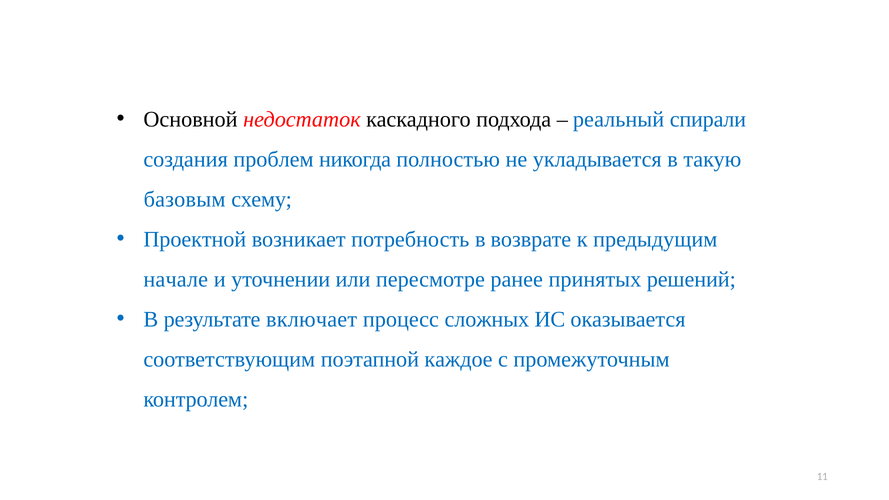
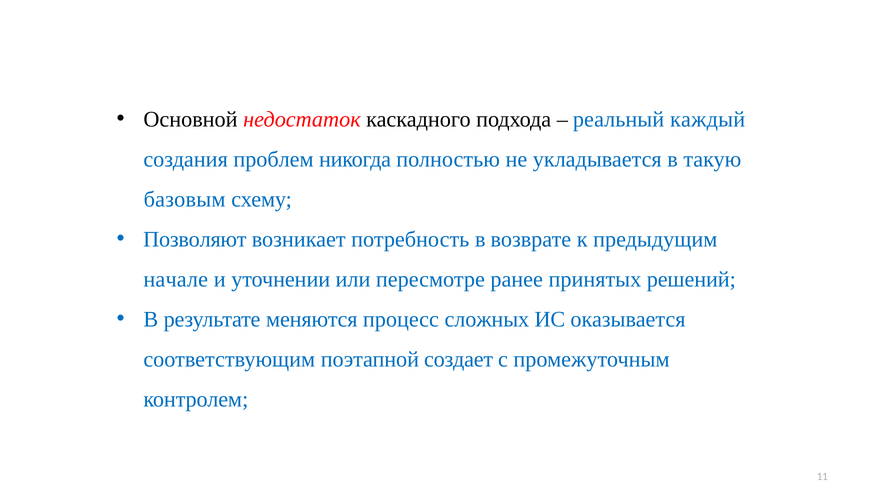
спирали: спирали -> каждый
Проектной: Проектной -> Позволяют
включает: включает -> меняются
каждое: каждое -> создает
